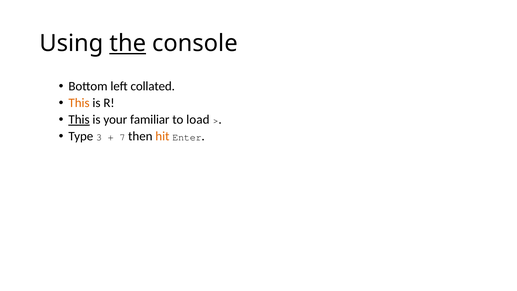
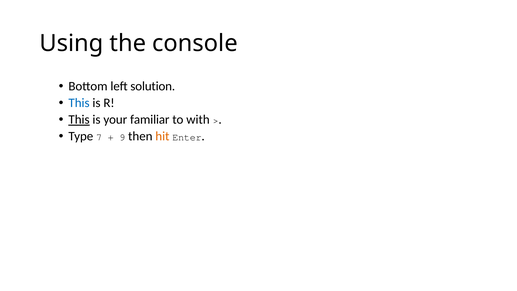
the underline: present -> none
collated: collated -> solution
This at (79, 103) colour: orange -> blue
load: load -> with
3: 3 -> 7
7: 7 -> 9
